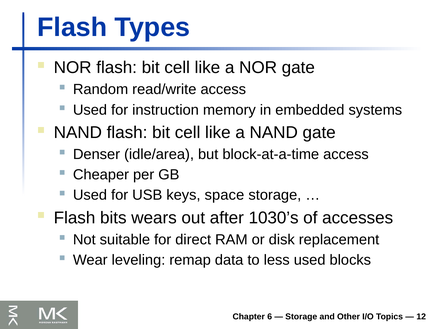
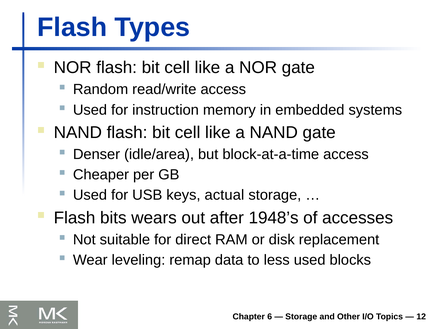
space: space -> actual
1030’s: 1030’s -> 1948’s
